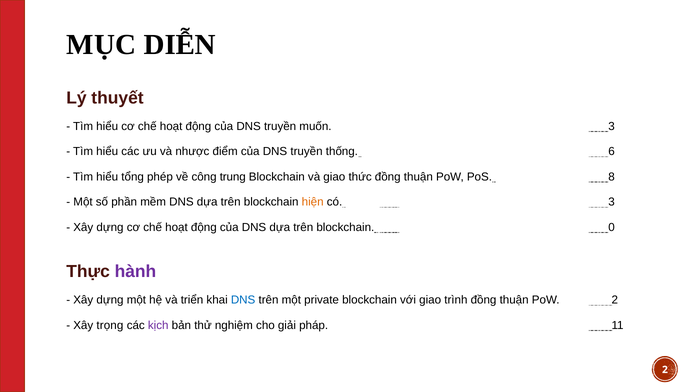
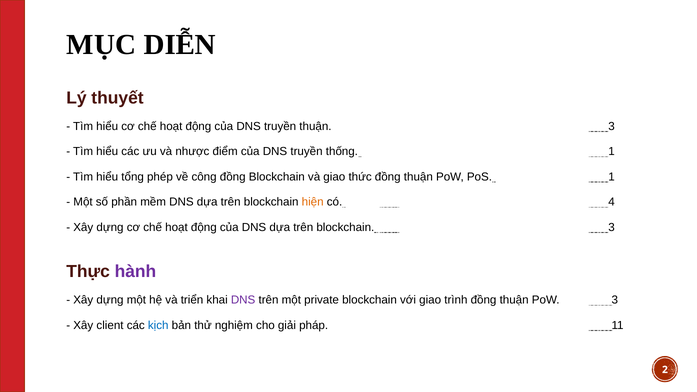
truyền muốn: muốn -> thuận
thống 6: 6 -> 1
công trung: trung -> đồng
PoS 8: 8 -> 1
có 3: 3 -> 4
blockchain 0: 0 -> 3
DNS at (243, 300) colour: blue -> purple
PoW 2: 2 -> 3
trọng: trọng -> client
kịch colour: purple -> blue
